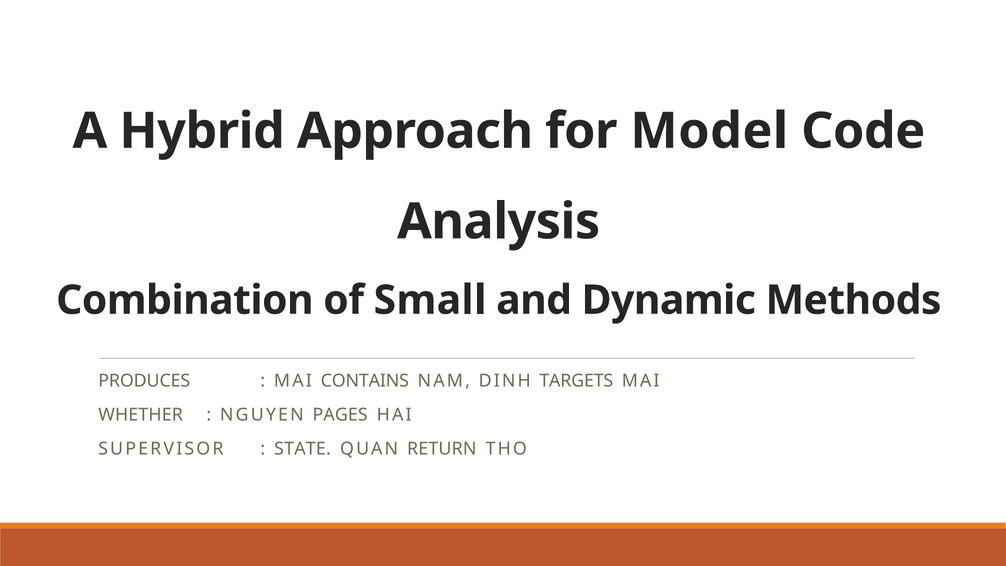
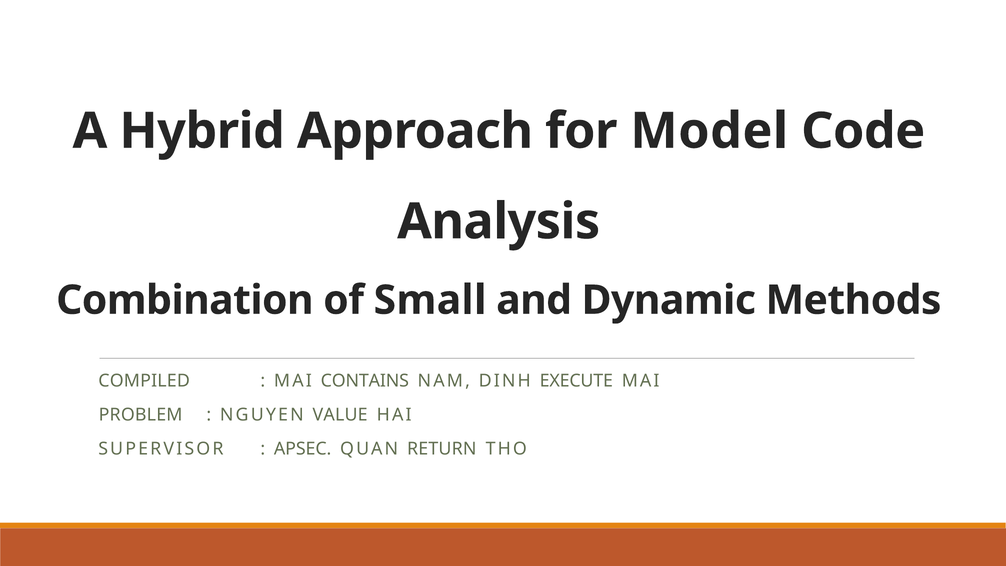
PRODUCES: PRODUCES -> COMPILED
TARGETS: TARGETS -> EXECUTE
WHETHER: WHETHER -> PROBLEM
PAGES: PAGES -> VALUE
STATE: STATE -> APSEC
